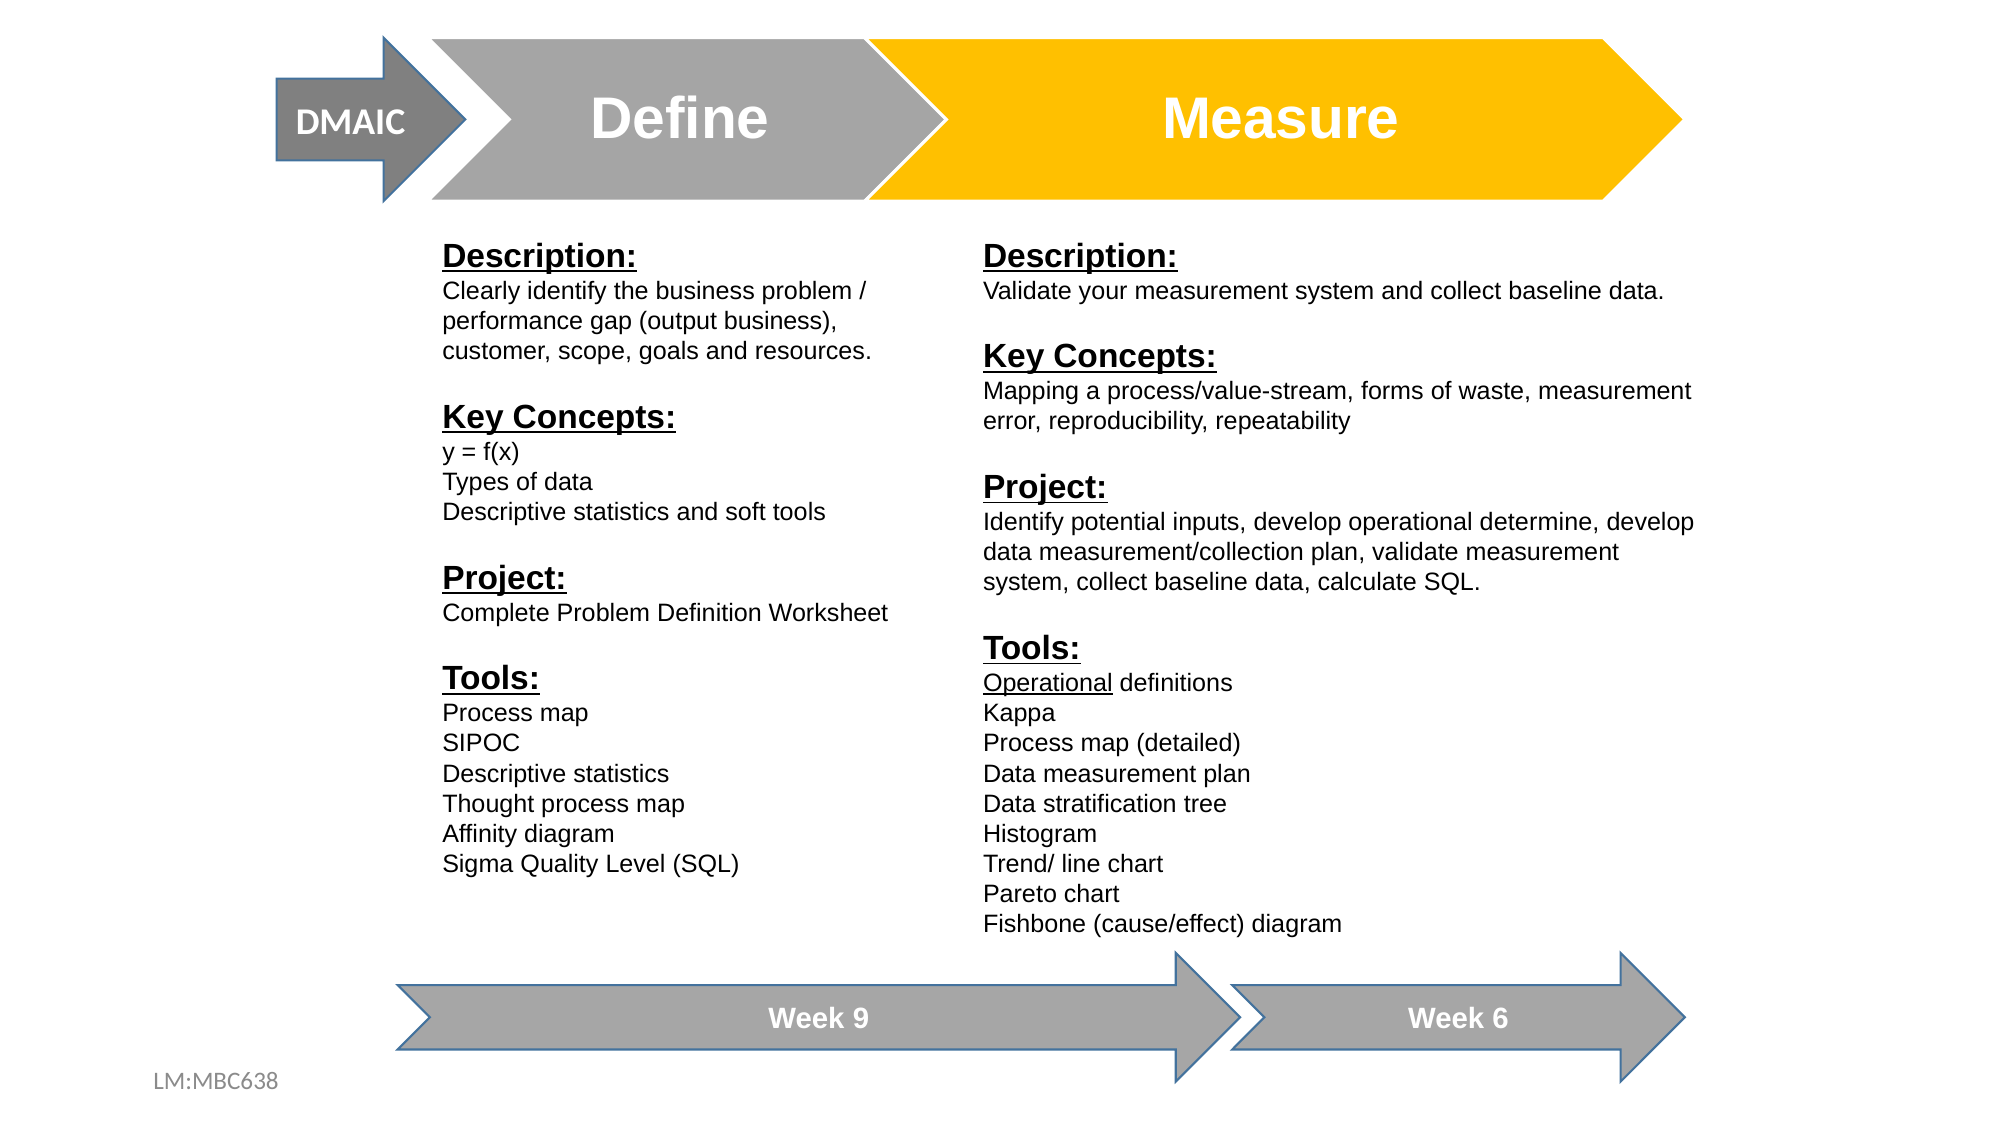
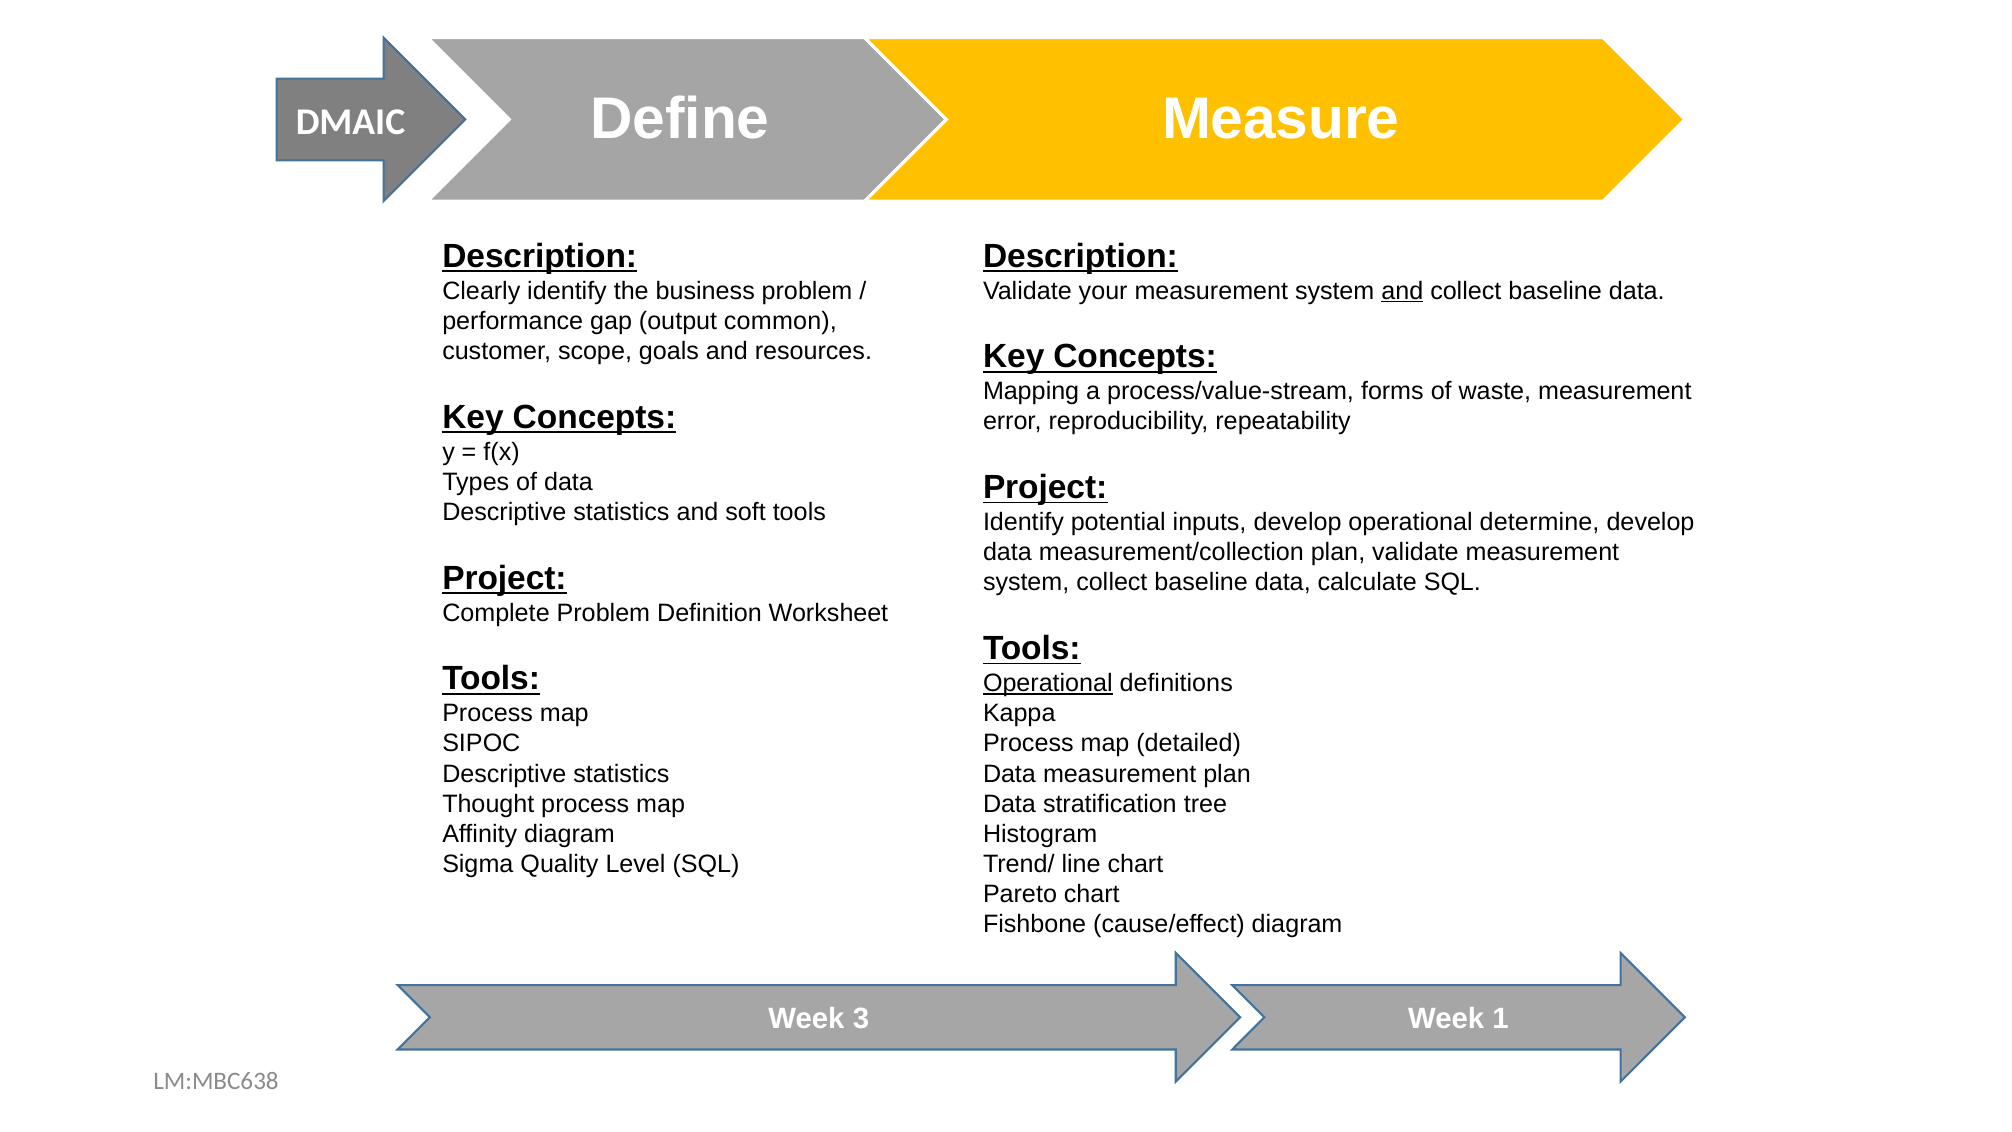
and at (1402, 291) underline: none -> present
output business: business -> common
9: 9 -> 3
6: 6 -> 1
